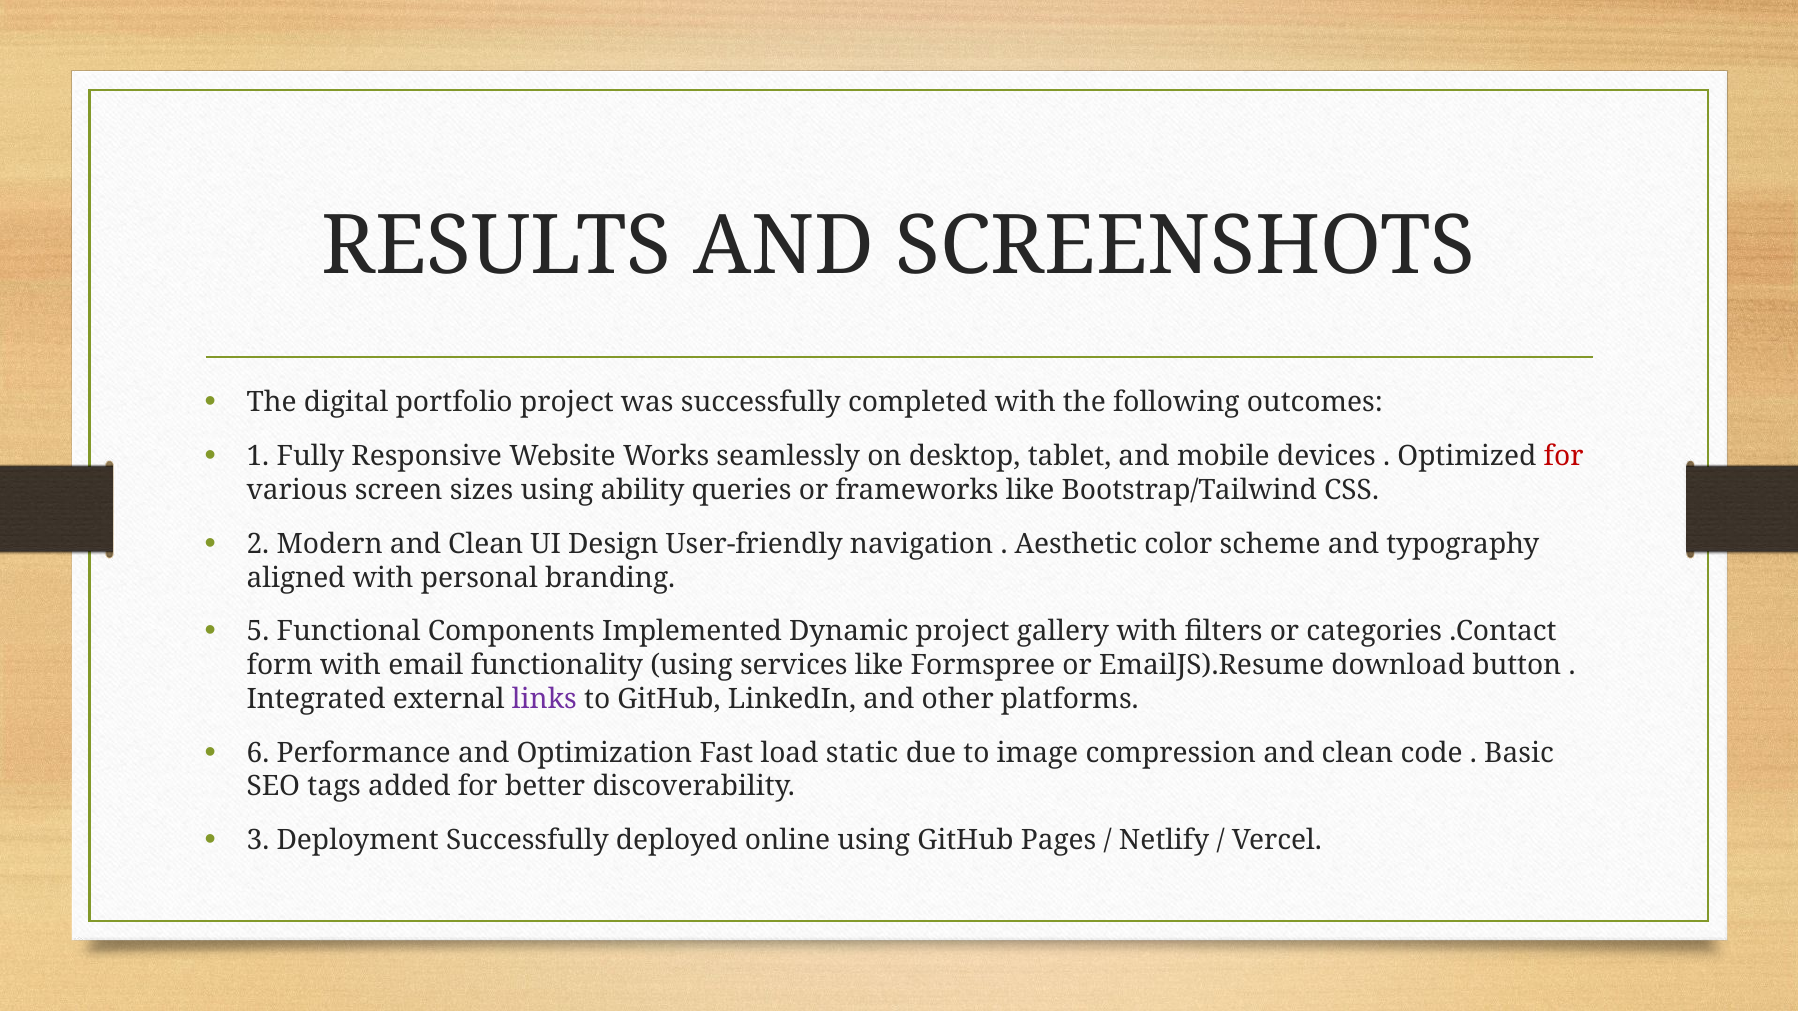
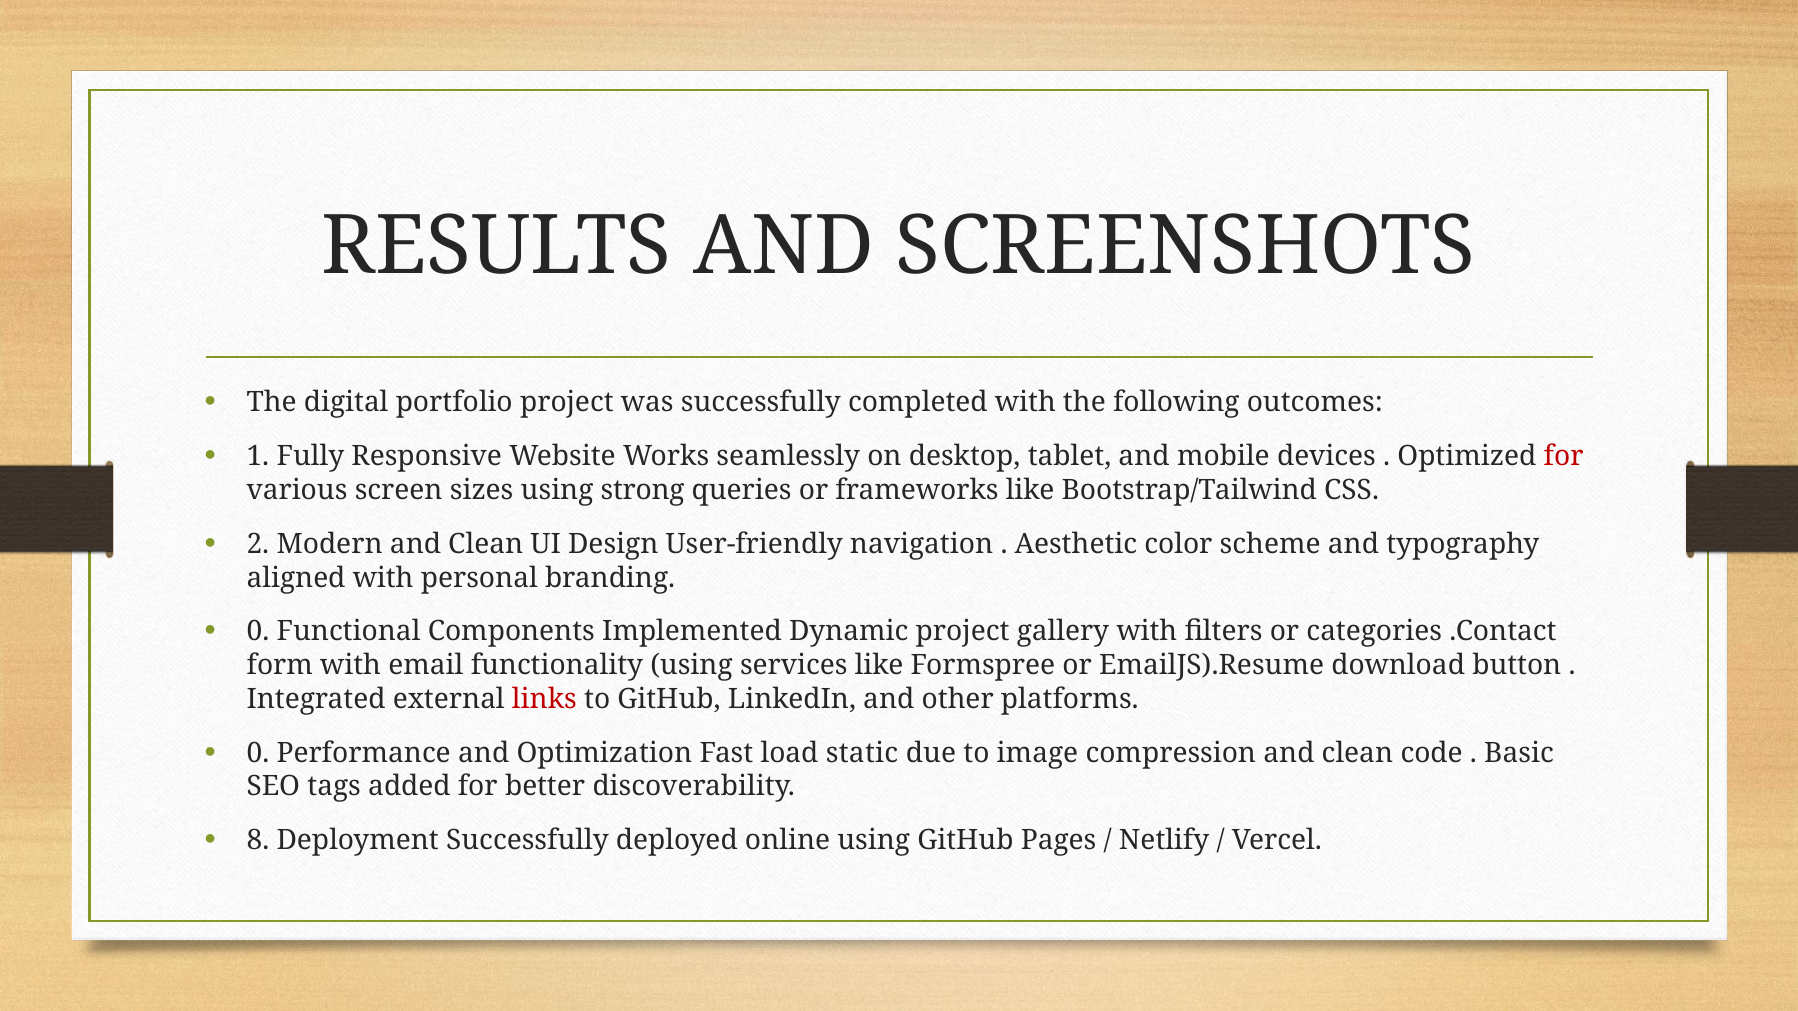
ability: ability -> strong
5 at (258, 632): 5 -> 0
links colour: purple -> red
6 at (258, 753): 6 -> 0
3: 3 -> 8
